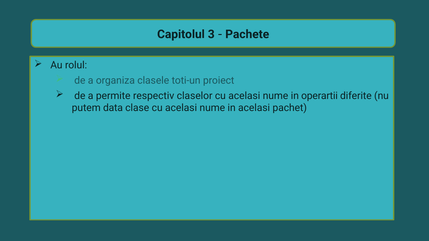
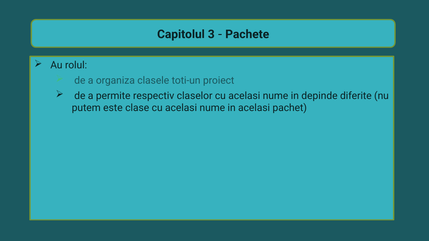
operartii: operartii -> depinde
data: data -> este
